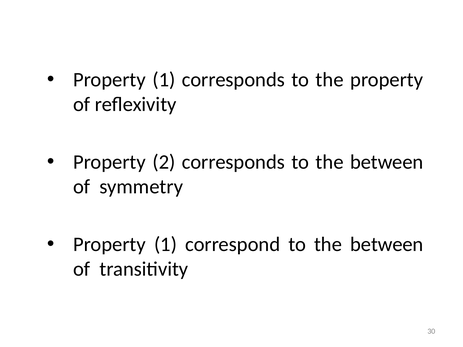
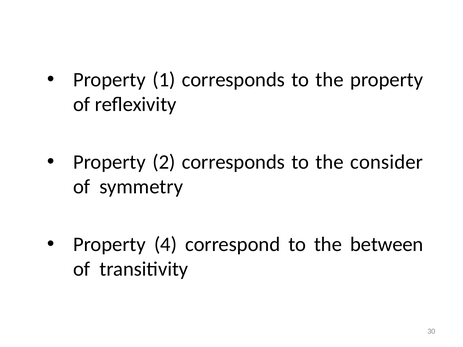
corresponds to the between: between -> consider
1 at (166, 244): 1 -> 4
